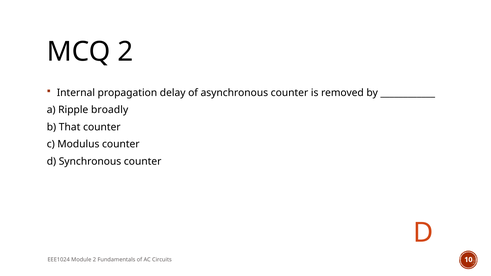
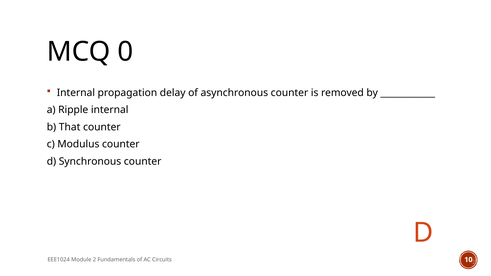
MCQ 2: 2 -> 0
Ripple broadly: broadly -> internal
